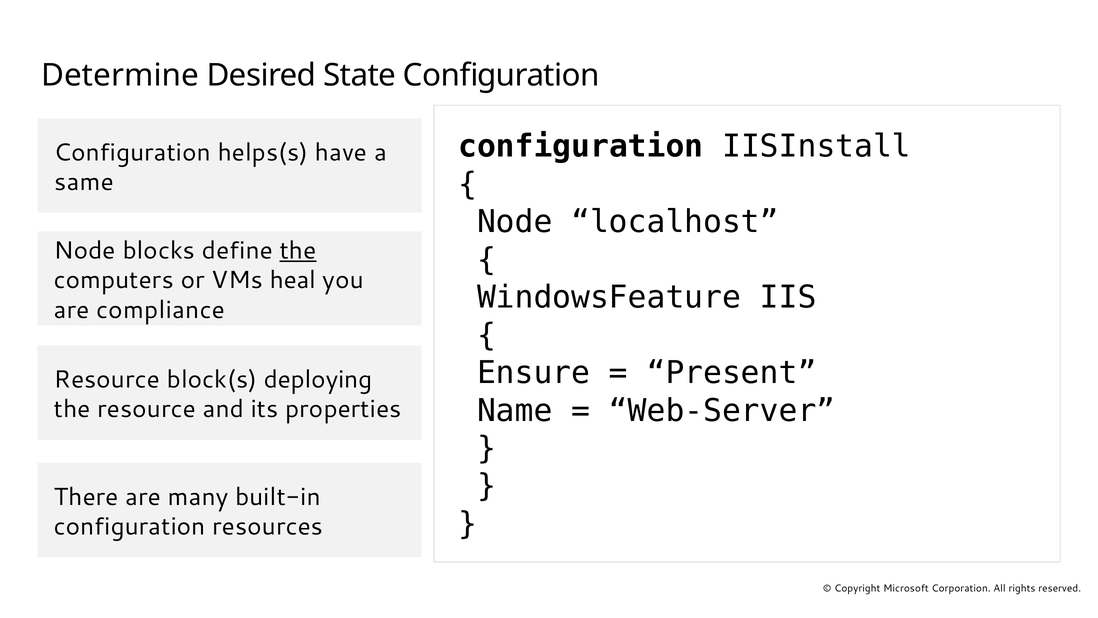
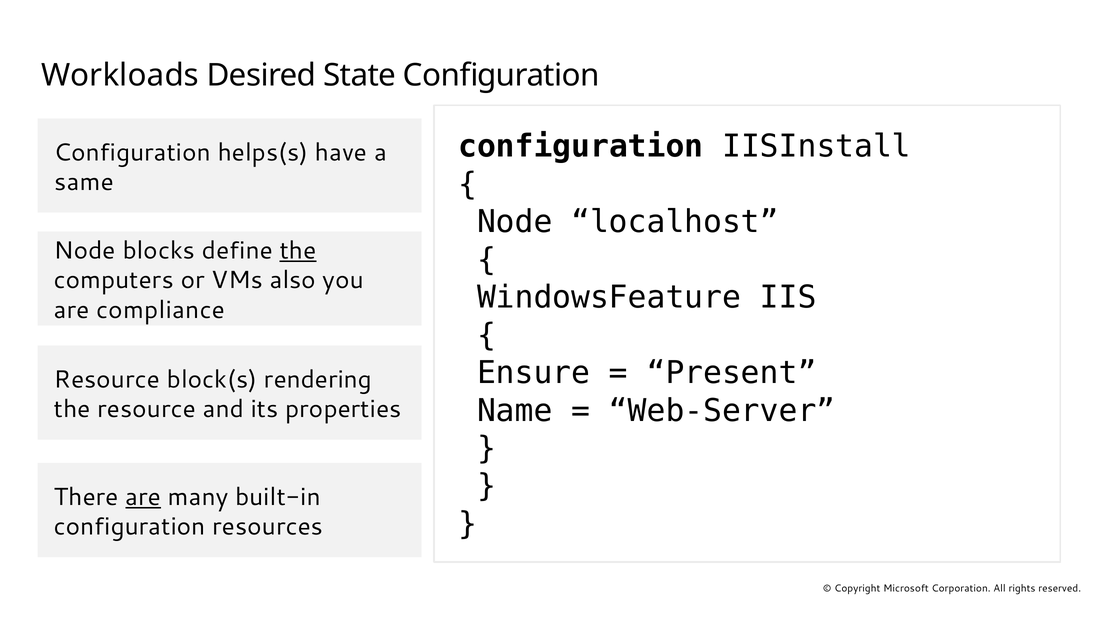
Determine: Determine -> Workloads
heal: heal -> also
deploying: deploying -> rendering
are at (143, 497) underline: none -> present
